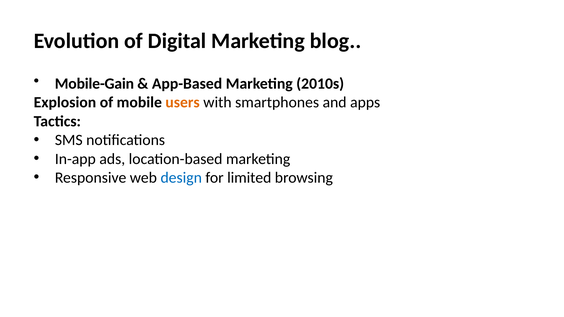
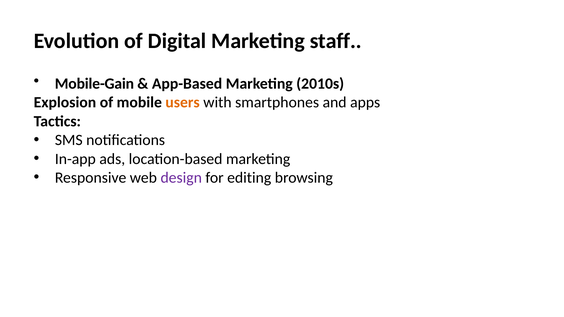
blog: blog -> staff
design colour: blue -> purple
limited: limited -> editing
